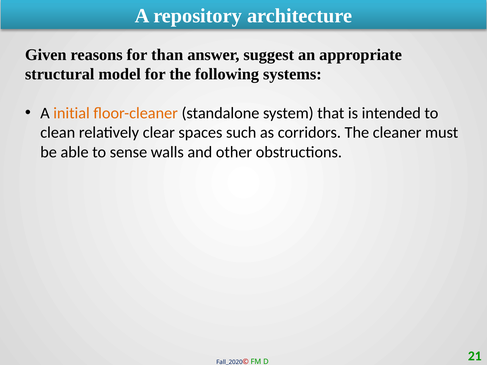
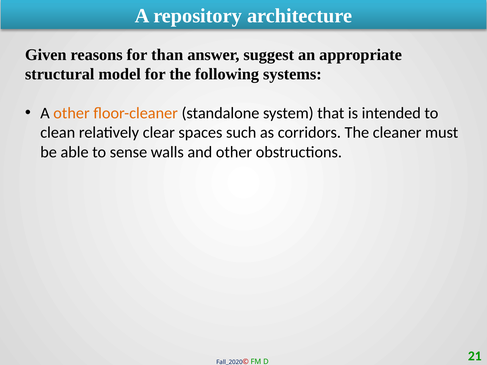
A initial: initial -> other
